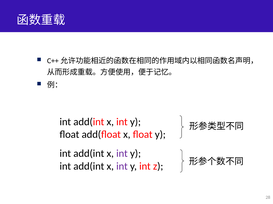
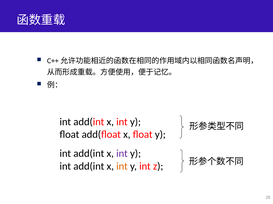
int at (122, 167) colour: purple -> orange
